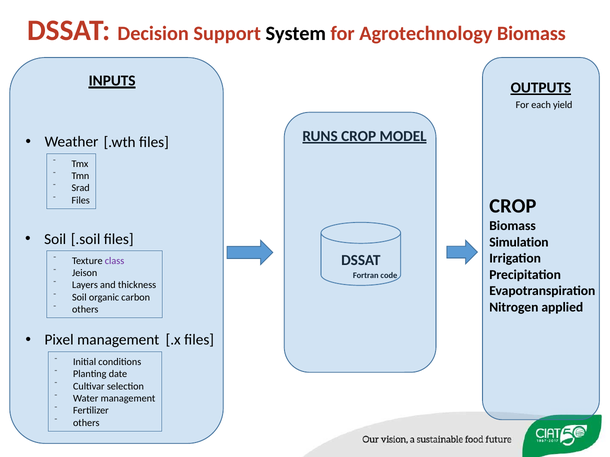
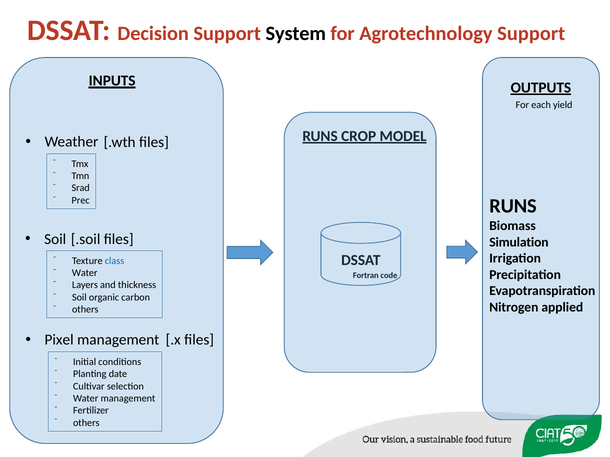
Agrotechnology Biomass: Biomass -> Support
Files at (81, 201): Files -> Prec
CROP at (513, 206): CROP -> RUNS
class colour: purple -> blue
Jeison at (85, 273): Jeison -> Water
